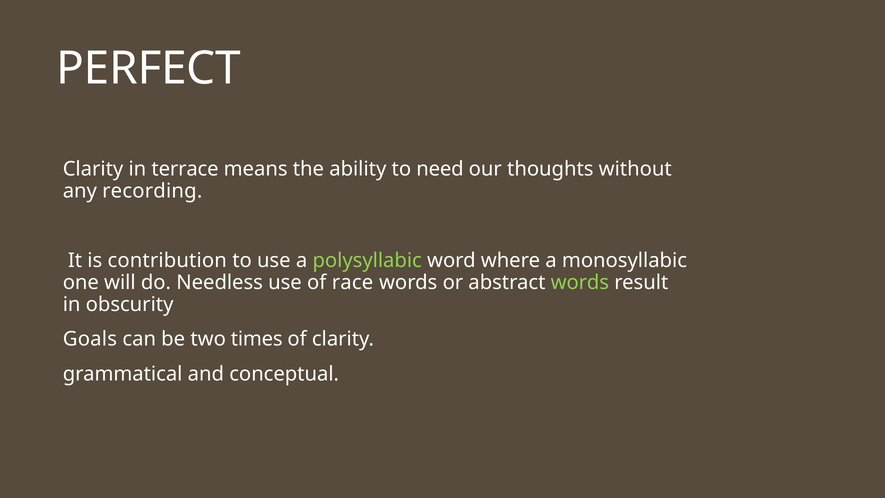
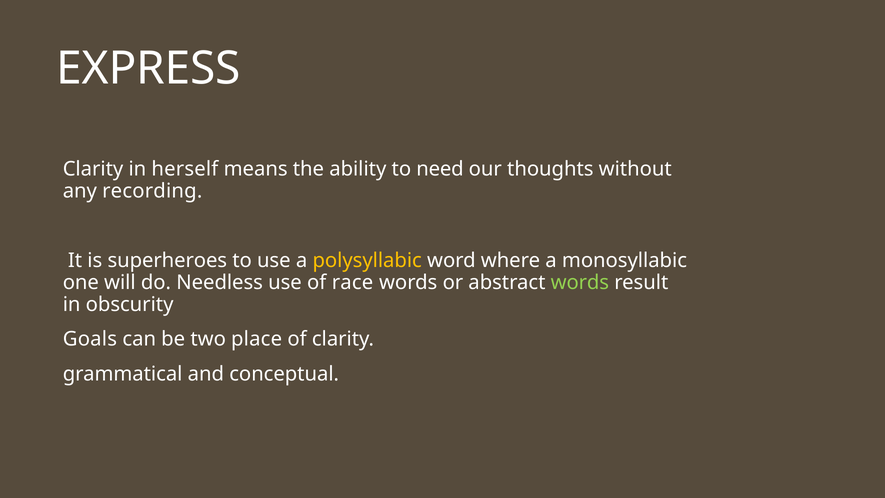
PERFECT: PERFECT -> EXPRESS
terrace: terrace -> herself
contribution: contribution -> superheroes
polysyllabic colour: light green -> yellow
times: times -> place
